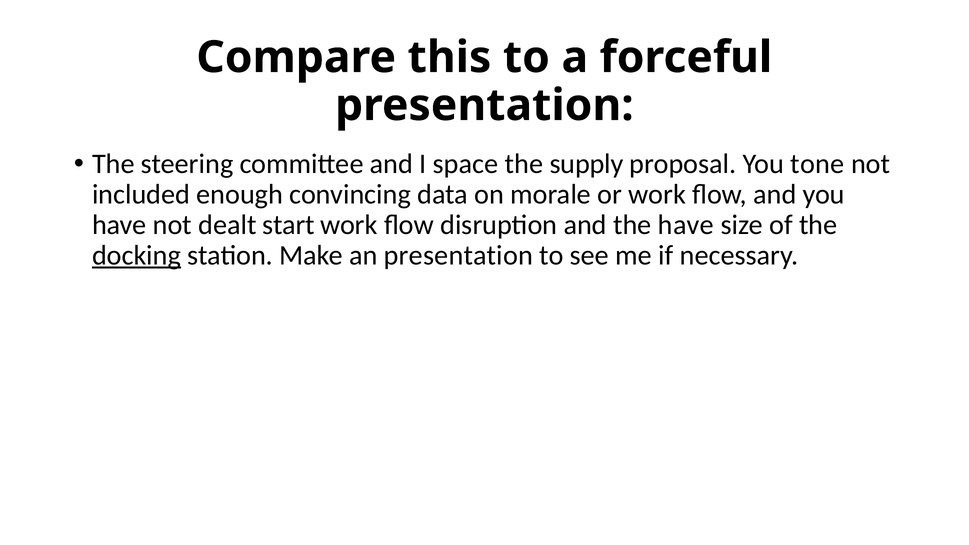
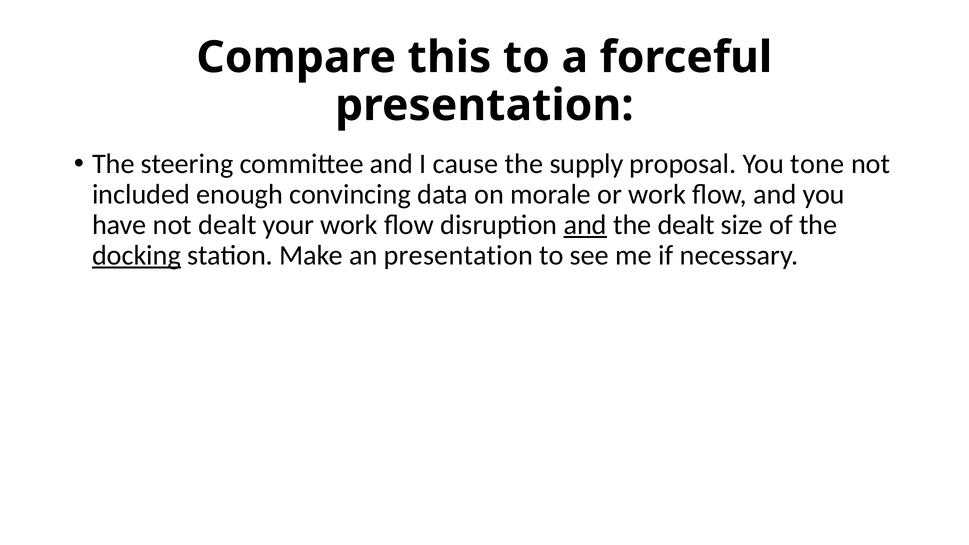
space: space -> cause
start: start -> your
and at (585, 225) underline: none -> present
the have: have -> dealt
